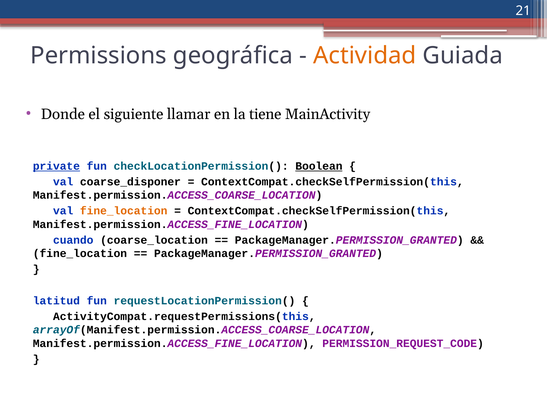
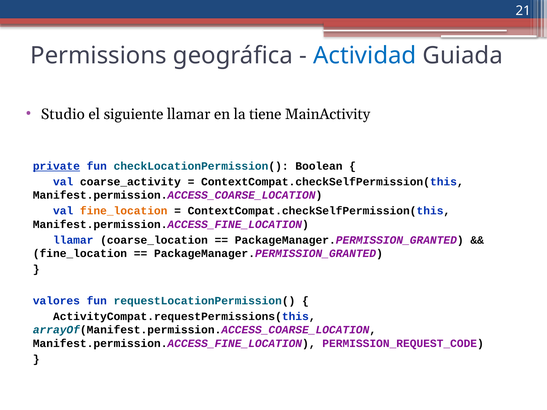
Actividad colour: orange -> blue
Donde: Donde -> Studio
Boolean underline: present -> none
coarse_disponer: coarse_disponer -> coarse_activity
cuando at (73, 240): cuando -> llamar
latitud: latitud -> valores
